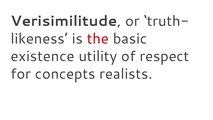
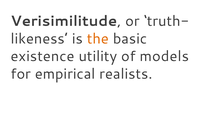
the colour: red -> orange
respect: respect -> models
concepts: concepts -> empirical
